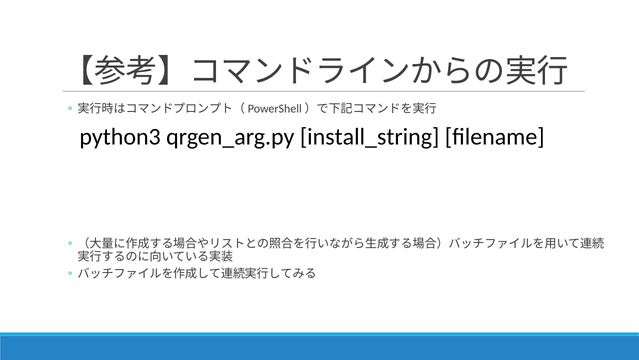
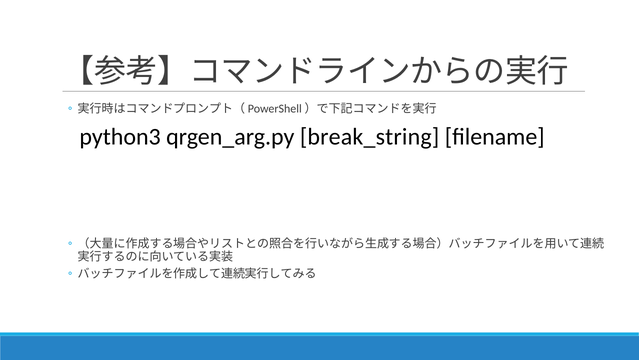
install_string: install_string -> break_string
